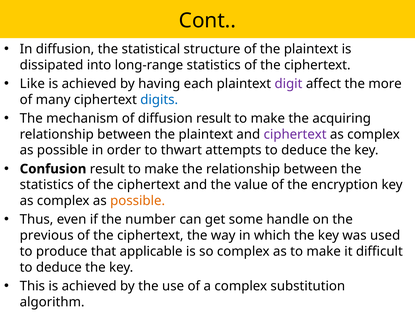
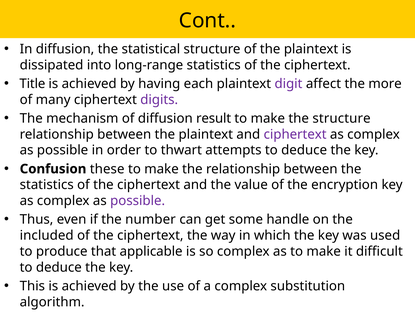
Like: Like -> Title
digits colour: blue -> purple
the acquiring: acquiring -> structure
Confusion result: result -> these
possible at (138, 200) colour: orange -> purple
previous: previous -> included
